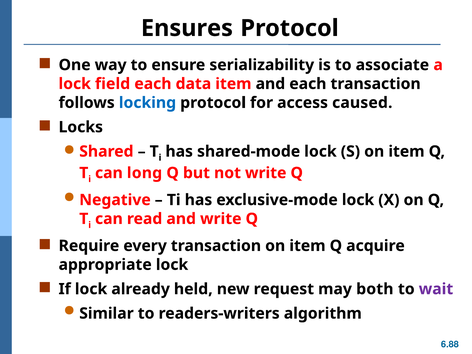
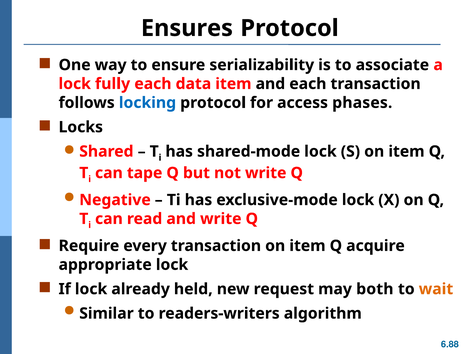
field: field -> fully
caused: caused -> phases
long: long -> tape
wait colour: purple -> orange
